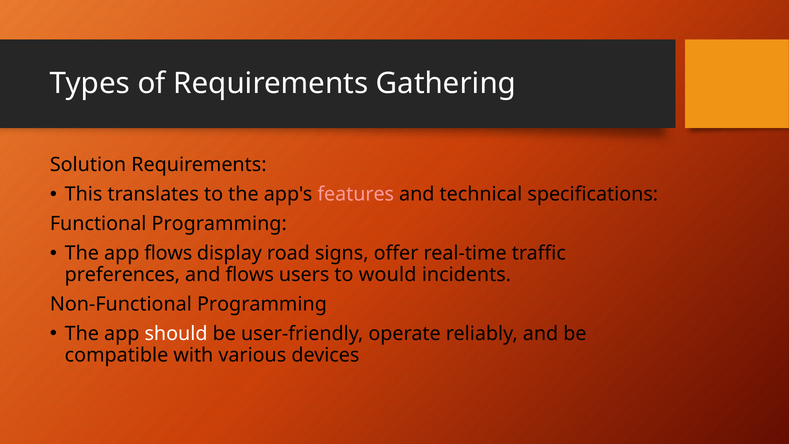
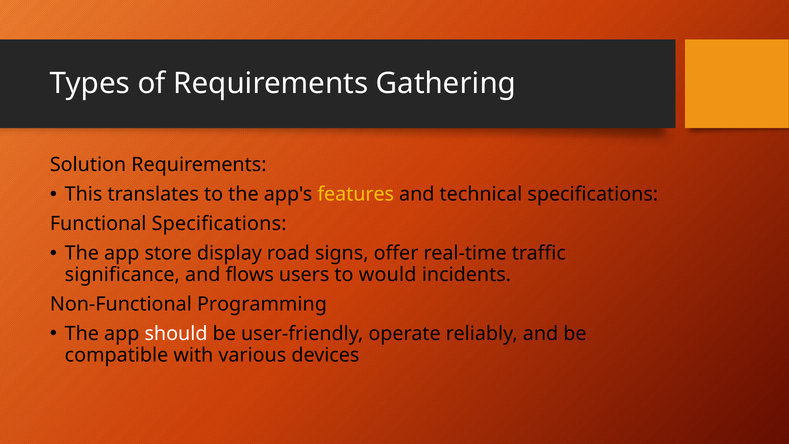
features colour: pink -> yellow
Functional Programming: Programming -> Specifications
app flows: flows -> store
preferences: preferences -> significance
